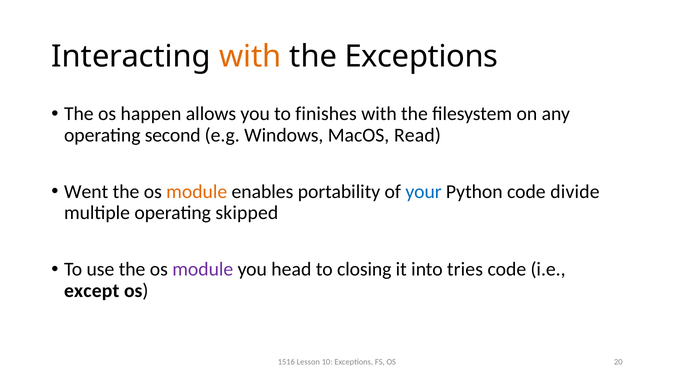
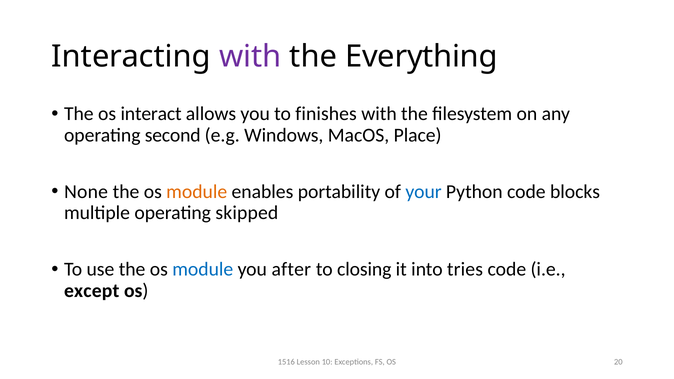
with at (250, 57) colour: orange -> purple
the Exceptions: Exceptions -> Everything
happen: happen -> interact
Read: Read -> Place
Went: Went -> None
divide: divide -> blocks
module at (203, 269) colour: purple -> blue
head: head -> after
